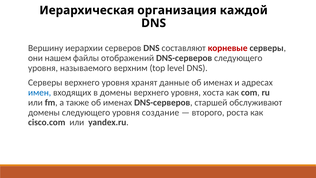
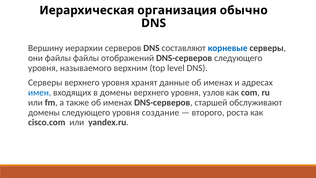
каждой: каждой -> обычно
корневые colour: red -> blue
они нашем: нашем -> файлы
хоста: хоста -> узлов
